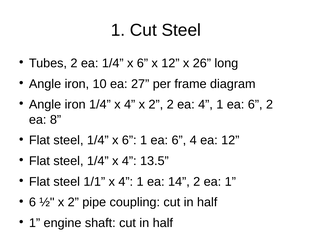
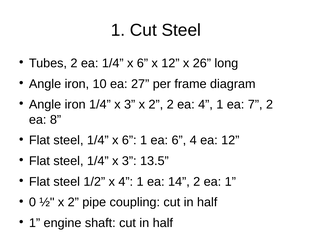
iron 1/4 x 4: 4 -> 3
4 1 ea 6: 6 -> 7
steel 1/4 x 4: 4 -> 3
1/1: 1/1 -> 1/2
6 at (32, 202): 6 -> 0
